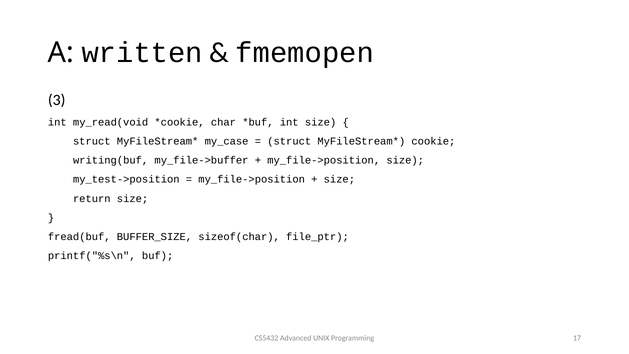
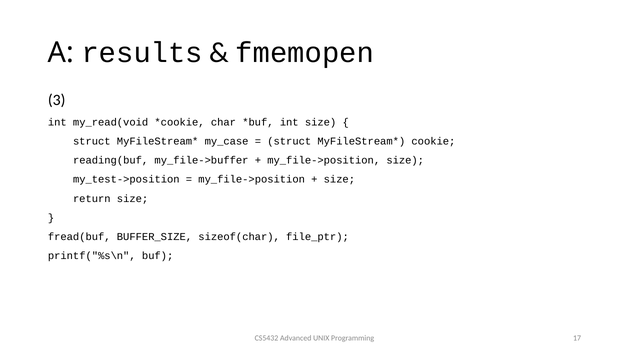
written: written -> results
writing(buf: writing(buf -> reading(buf
